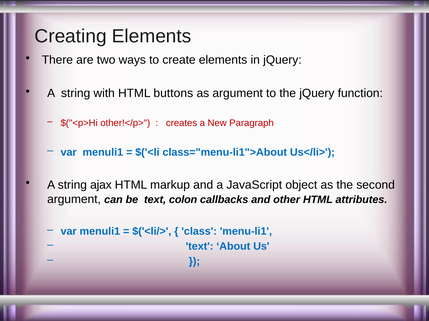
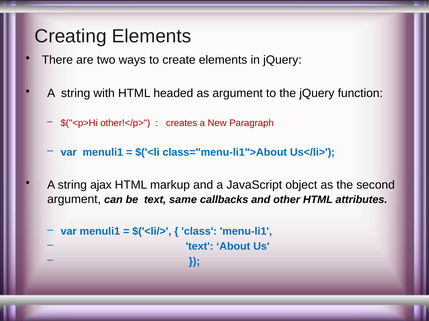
buttons: buttons -> headed
colon: colon -> same
